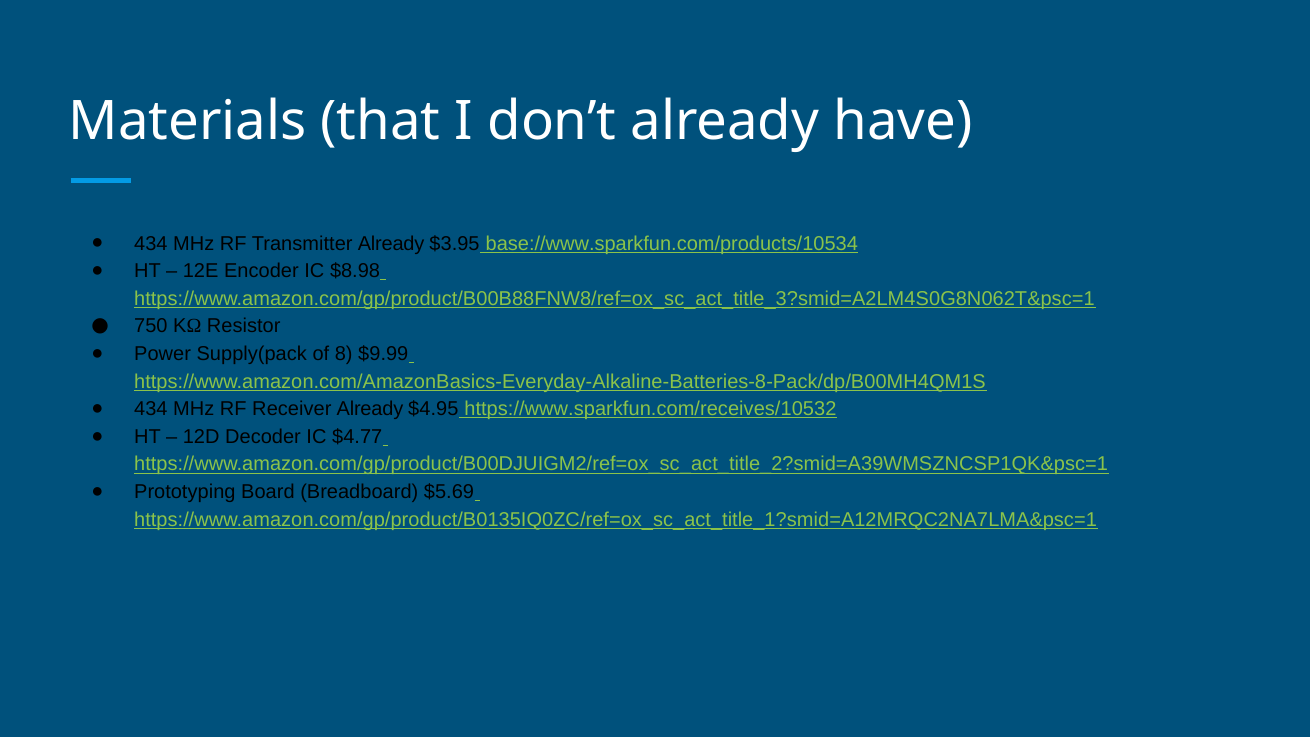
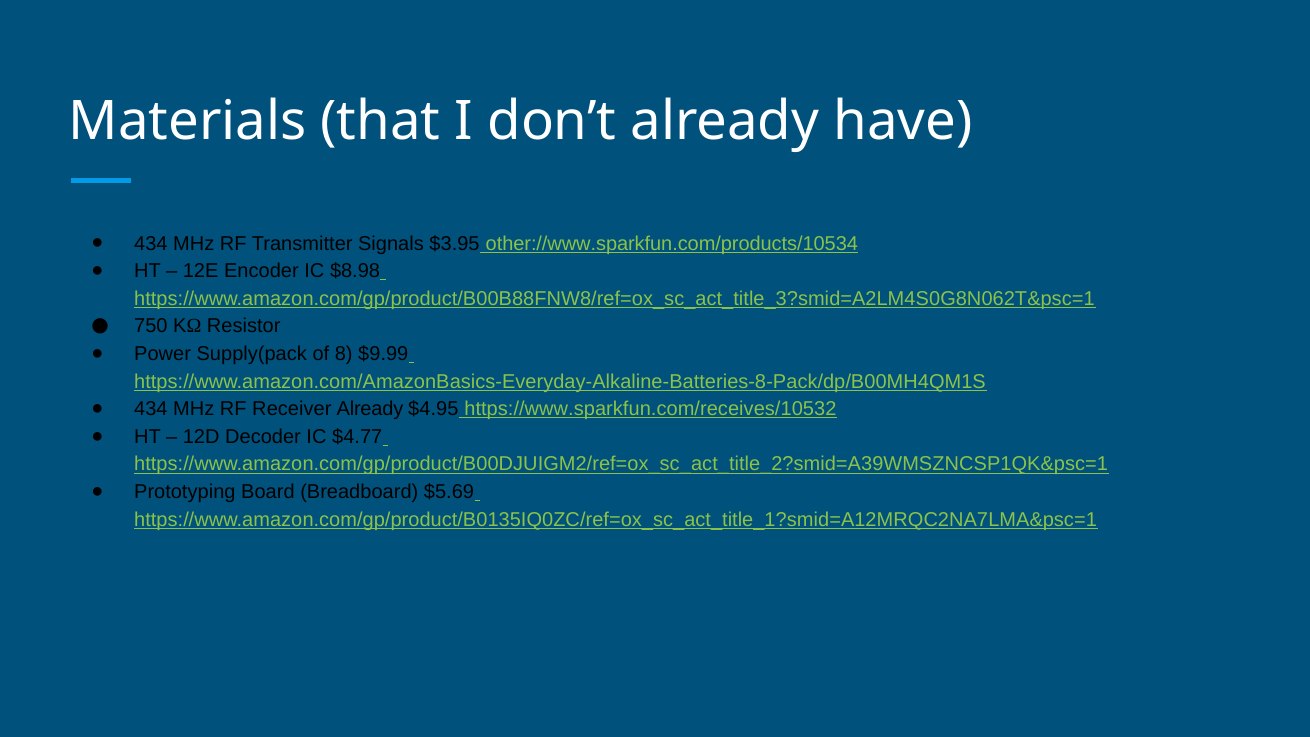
Transmitter Already: Already -> Signals
base://www.sparkfun.com/products/10534: base://www.sparkfun.com/products/10534 -> other://www.sparkfun.com/products/10534
